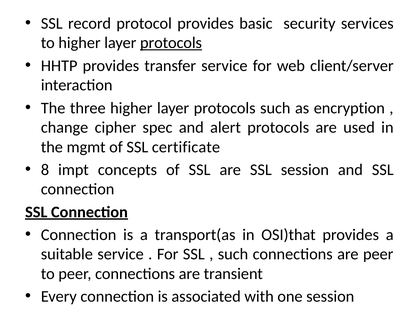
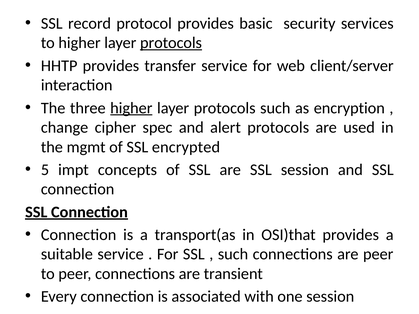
higher at (131, 108) underline: none -> present
certificate: certificate -> encrypted
8: 8 -> 5
